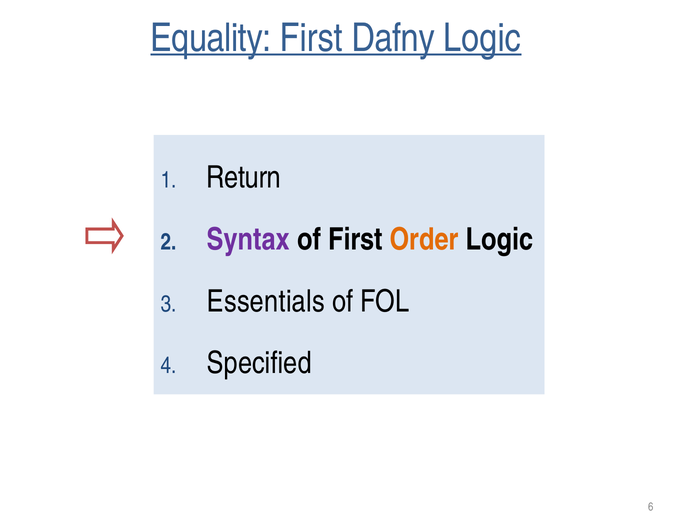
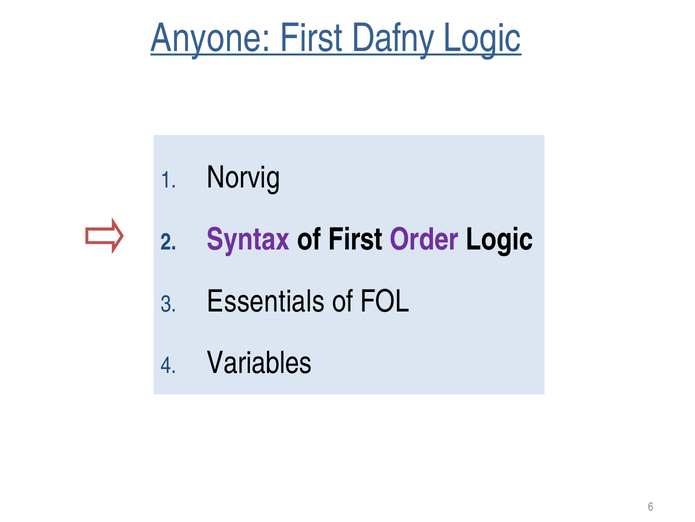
Equality: Equality -> Anyone
Return: Return -> Norvig
Order colour: orange -> purple
Specified: Specified -> Variables
